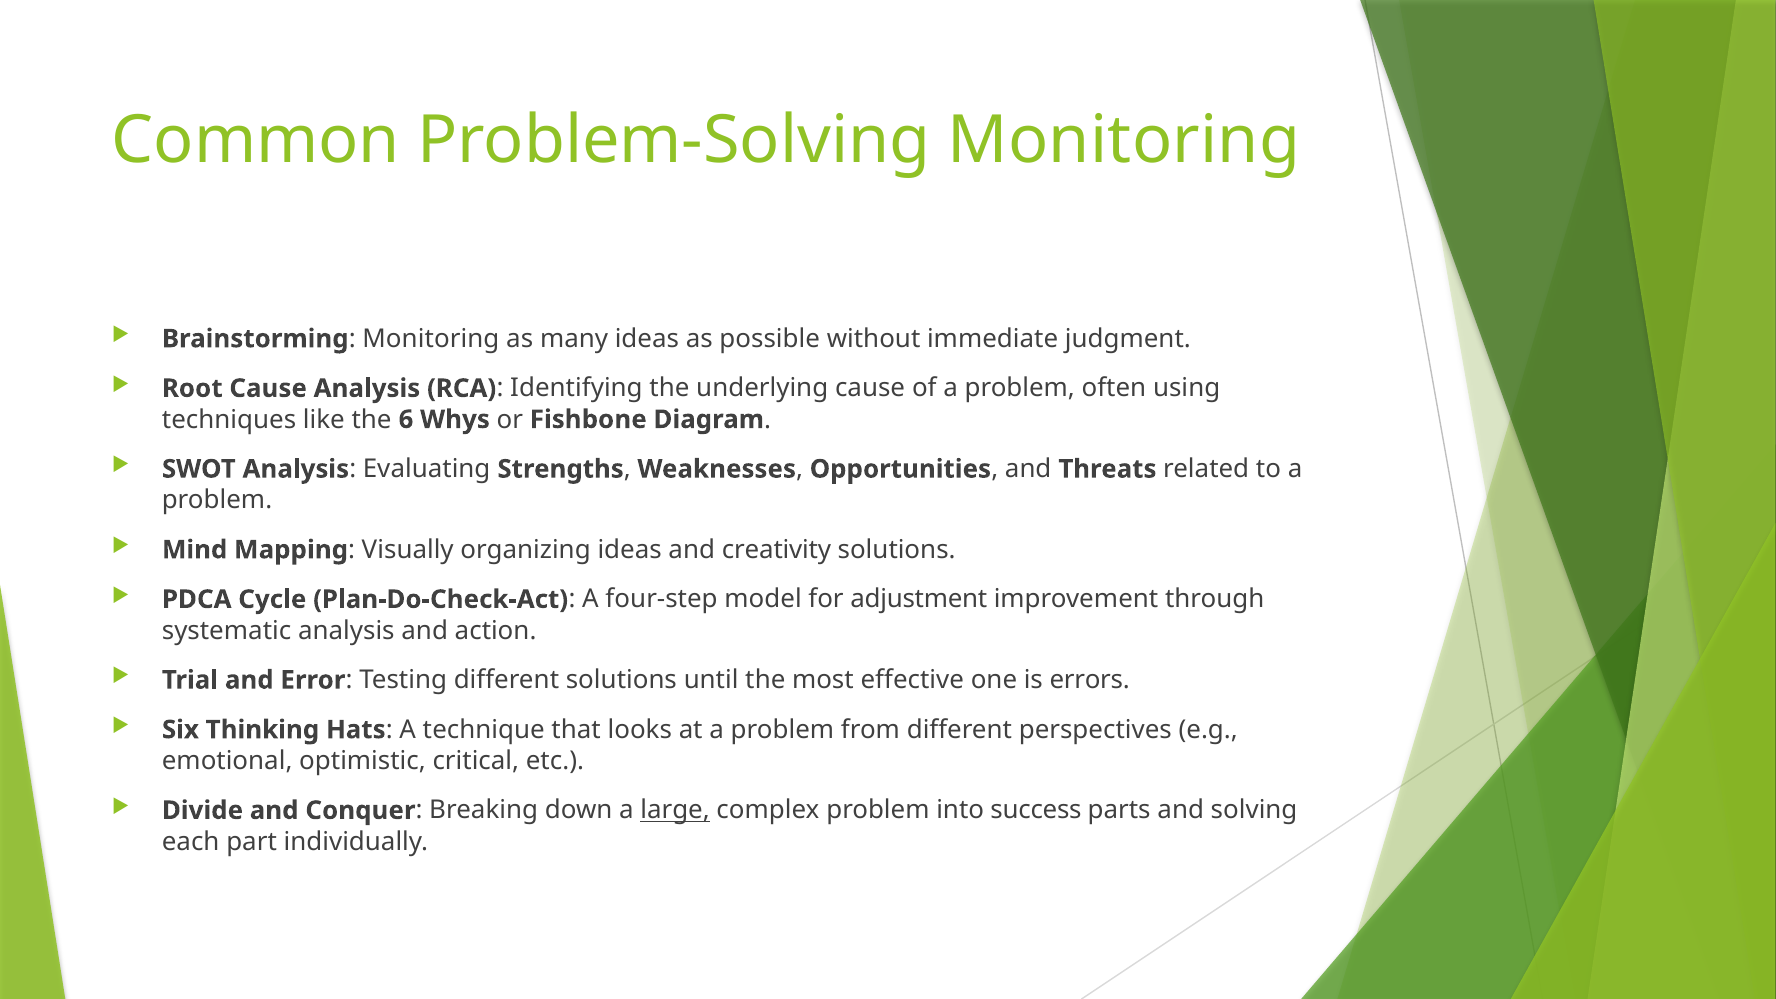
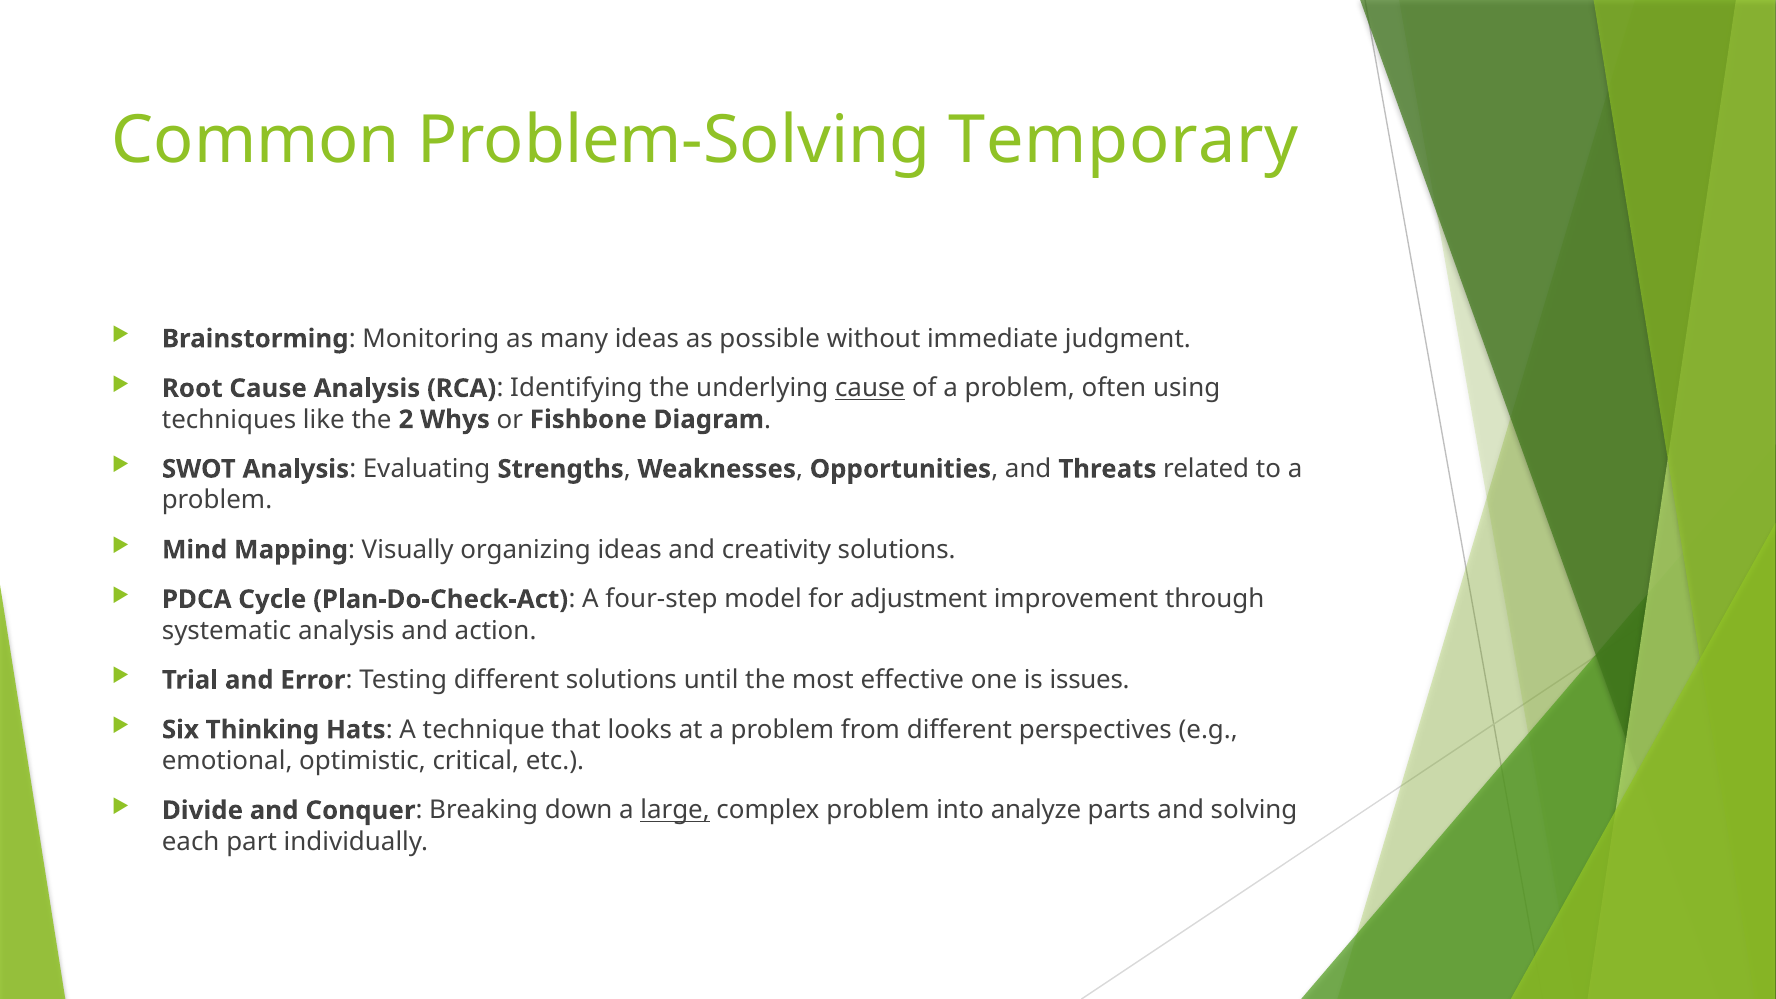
Problem-Solving Monitoring: Monitoring -> Temporary
cause at (870, 388) underline: none -> present
6: 6 -> 2
errors: errors -> issues
success: success -> analyze
